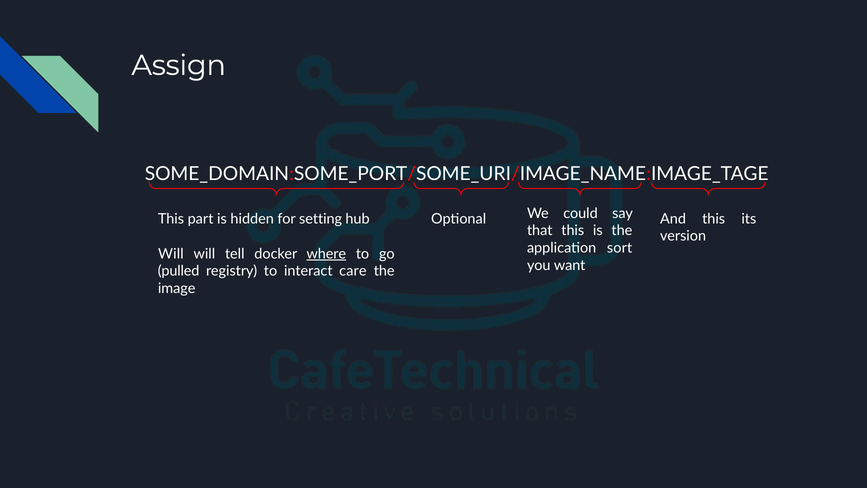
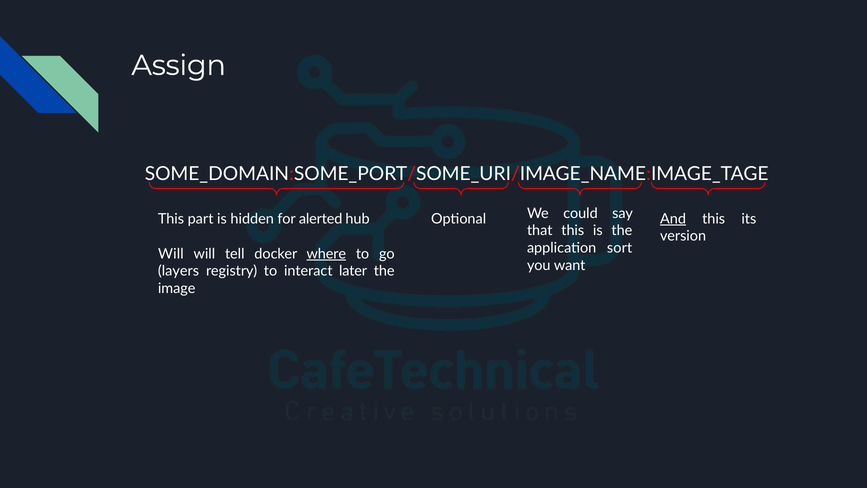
setting: setting -> alerted
And underline: none -> present
pulled: pulled -> layers
care: care -> later
